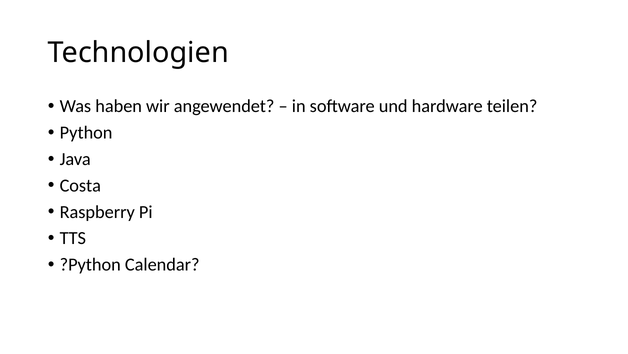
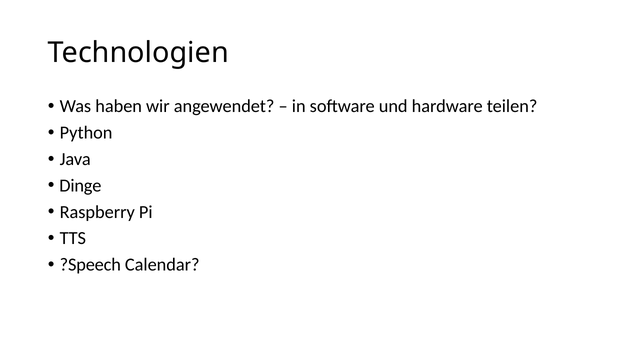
Costa: Costa -> Dinge
?Python: ?Python -> ?Speech
